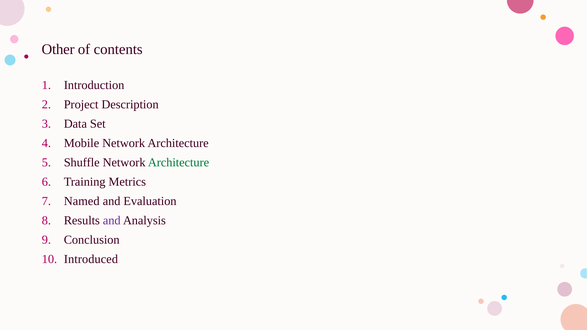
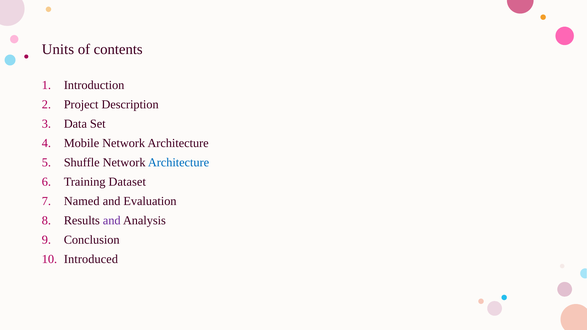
Other: Other -> Units
Architecture at (179, 163) colour: green -> blue
Metrics: Metrics -> Dataset
